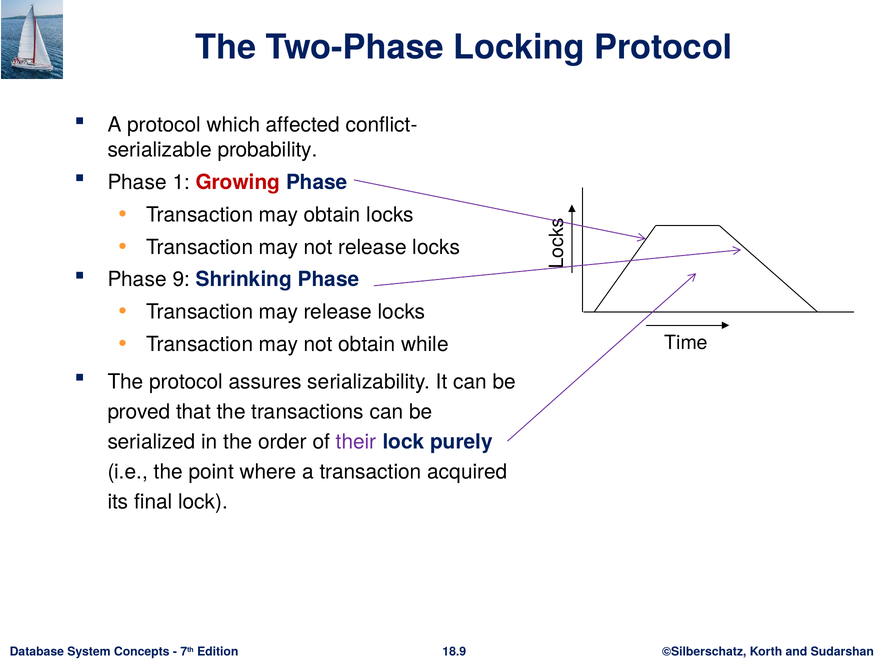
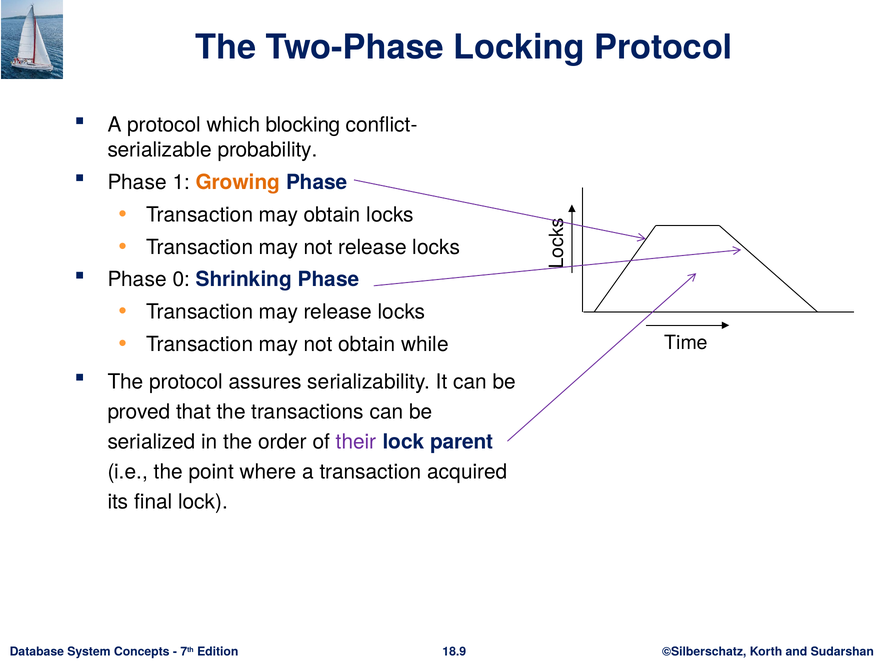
affected: affected -> blocking
Growing colour: red -> orange
9: 9 -> 0
purely: purely -> parent
